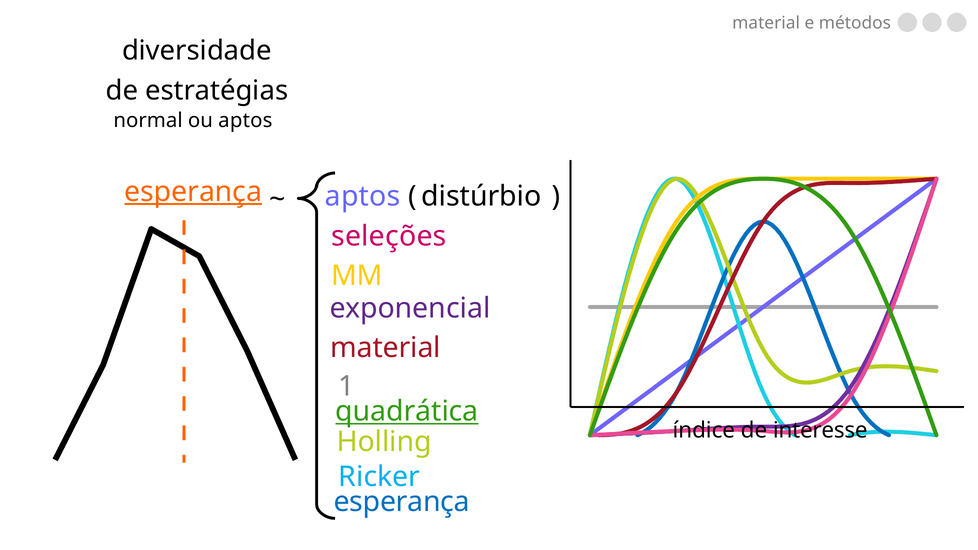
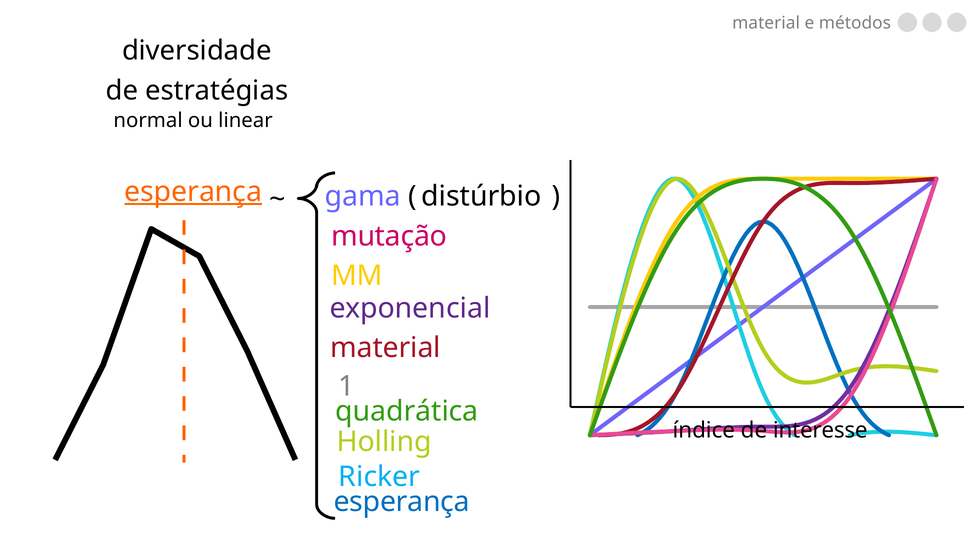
ou aptos: aptos -> linear
aptos at (363, 196): aptos -> gama
seleções: seleções -> mutação
quadrática underline: present -> none
